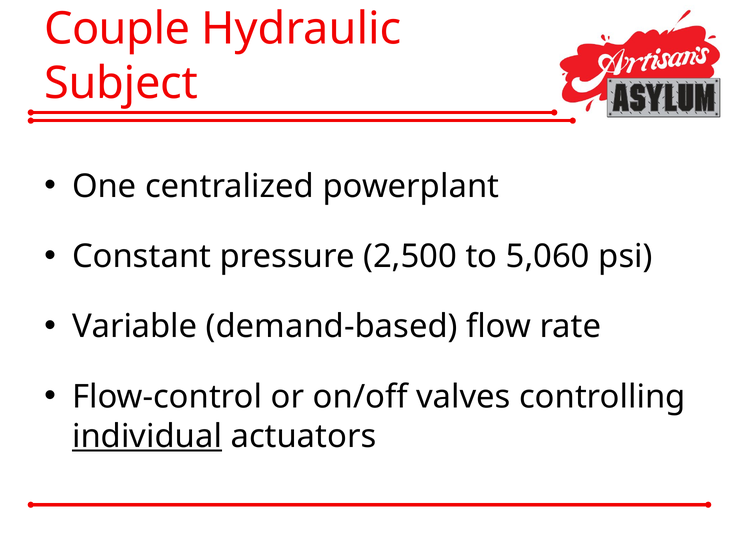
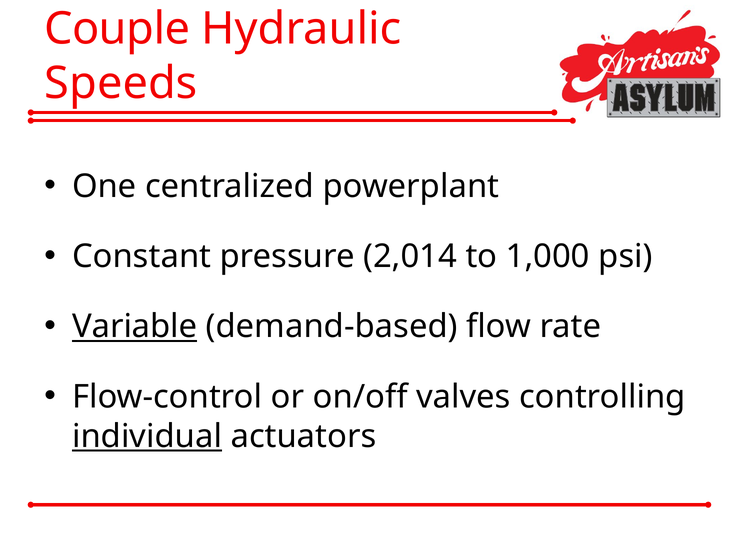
Subject: Subject -> Speeds
2,500: 2,500 -> 2,014
5,060: 5,060 -> 1,000
Variable underline: none -> present
